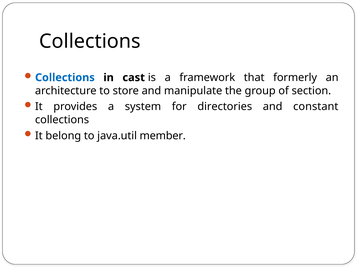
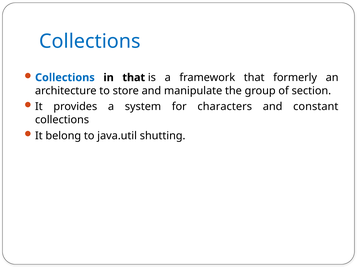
Collections at (90, 41) colour: black -> blue
in cast: cast -> that
directories: directories -> characters
member: member -> shutting
